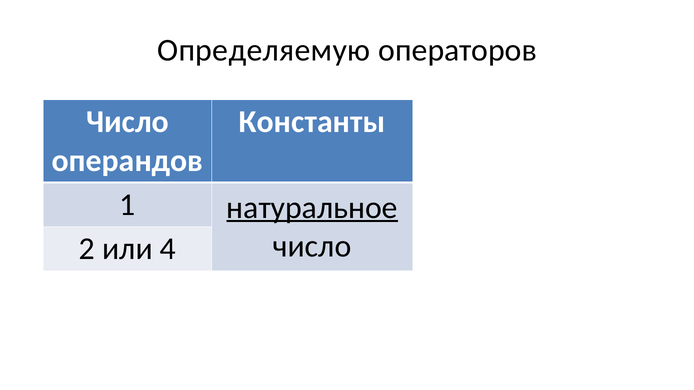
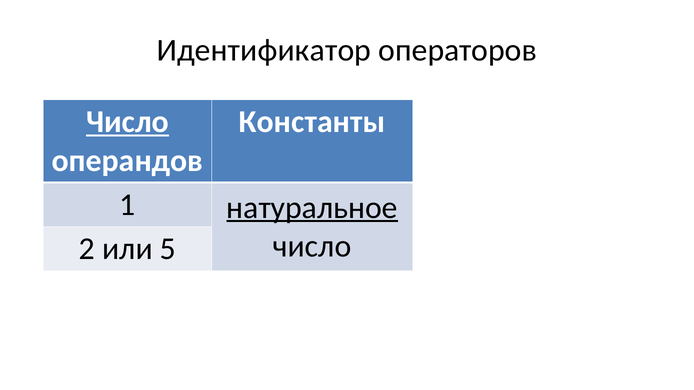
Определяемую: Определяемую -> Идентификатор
Число at (127, 122) underline: none -> present
4: 4 -> 5
